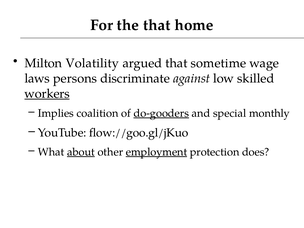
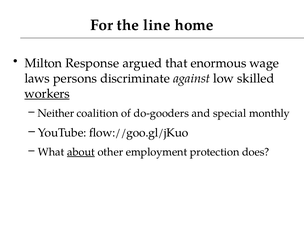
the that: that -> line
Volatility: Volatility -> Response
sometime: sometime -> enormous
Implies: Implies -> Neither
do-gooders underline: present -> none
employment underline: present -> none
